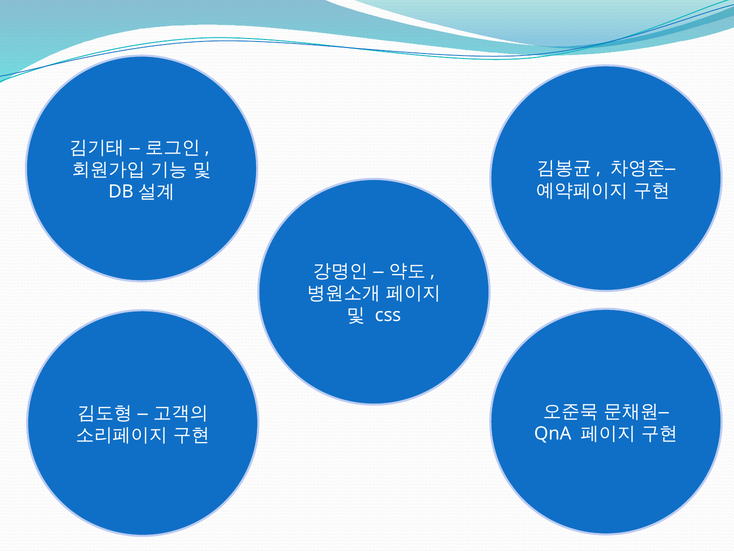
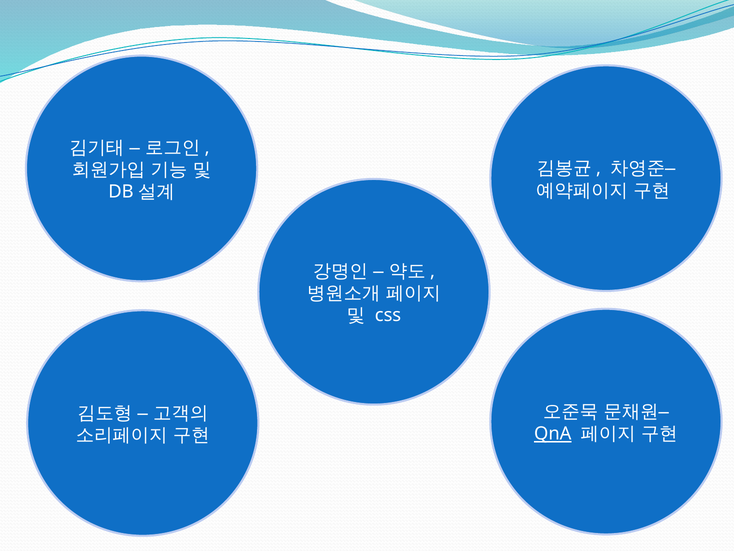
QnA underline: none -> present
